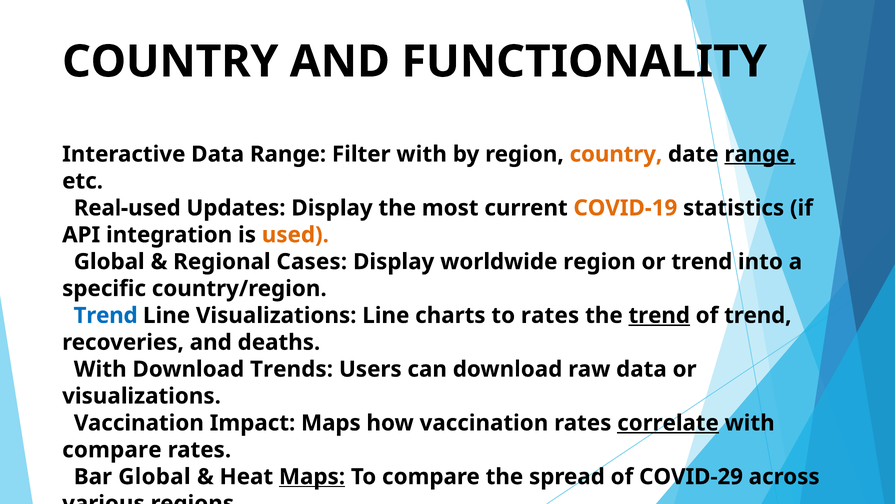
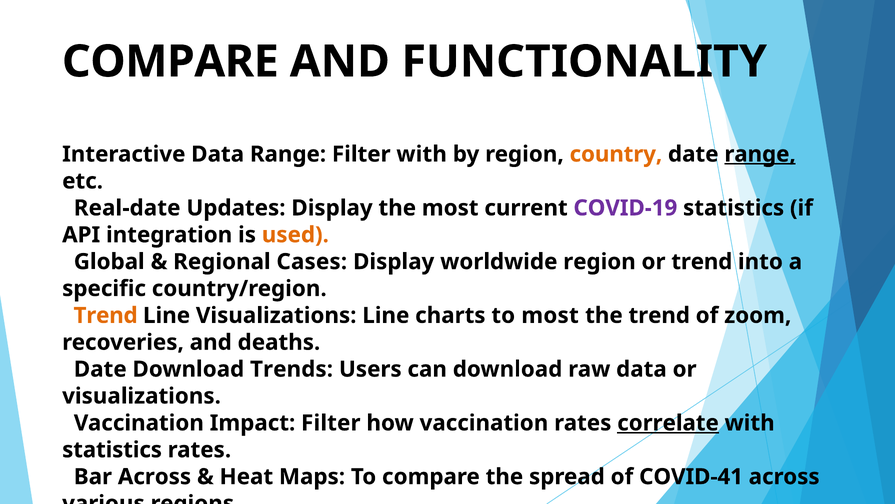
COUNTRY at (170, 62): COUNTRY -> COMPARE
Real-used: Real-used -> Real-date
COVID-19 colour: orange -> purple
Trend at (106, 315) colour: blue -> orange
to rates: rates -> most
trend at (659, 315) underline: present -> none
of trend: trend -> zoom
With at (100, 369): With -> Date
Impact Maps: Maps -> Filter
compare at (112, 449): compare -> statistics
Bar Global: Global -> Across
Maps at (312, 476) underline: present -> none
COVID-29: COVID-29 -> COVID-41
